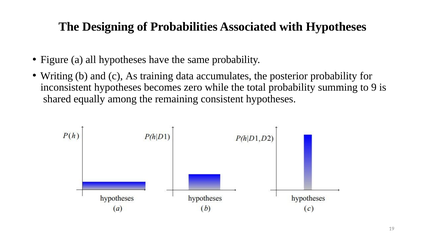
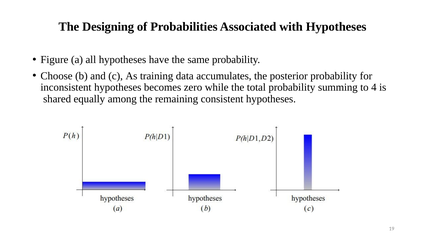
Writing: Writing -> Choose
9: 9 -> 4
